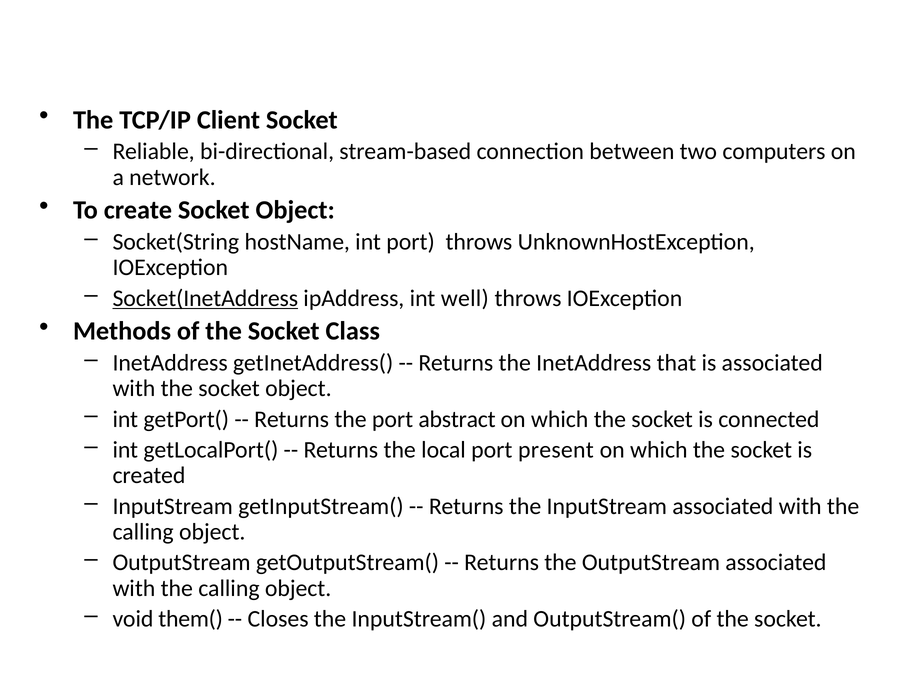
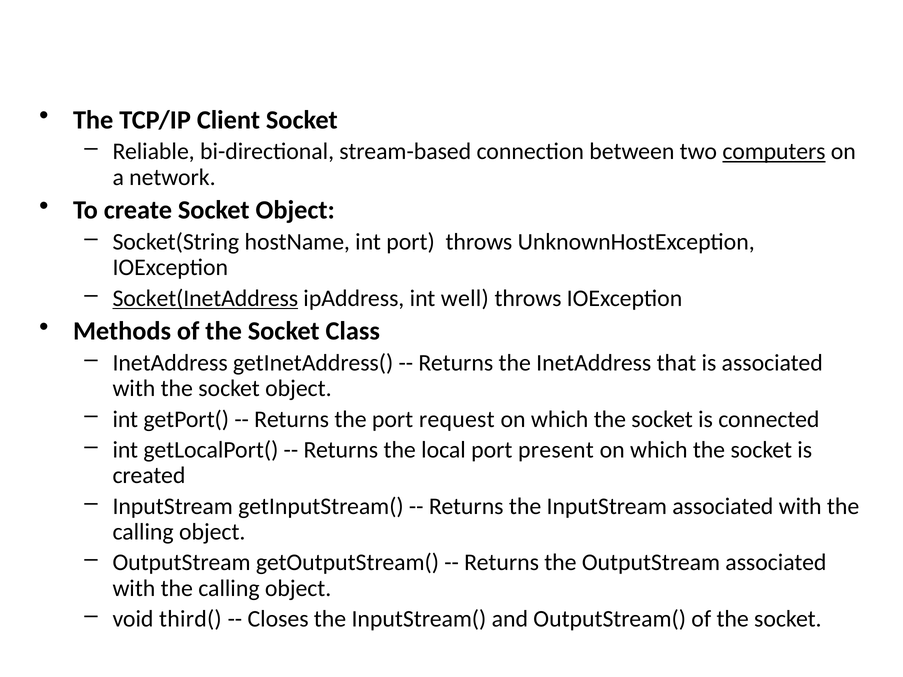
computers underline: none -> present
abstract: abstract -> request
them(: them( -> third(
